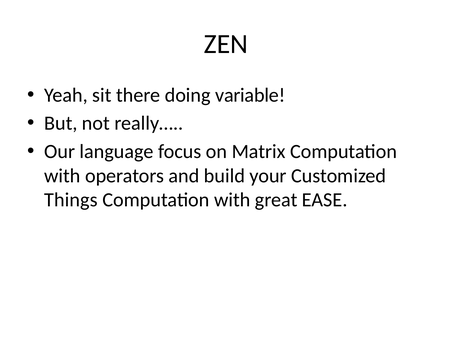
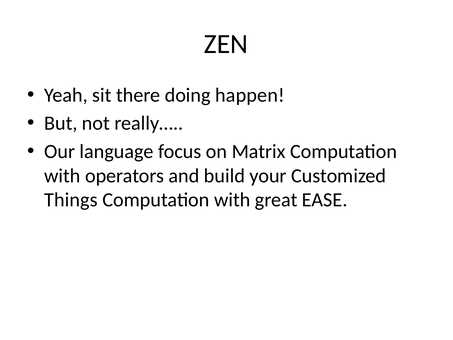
variable: variable -> happen
